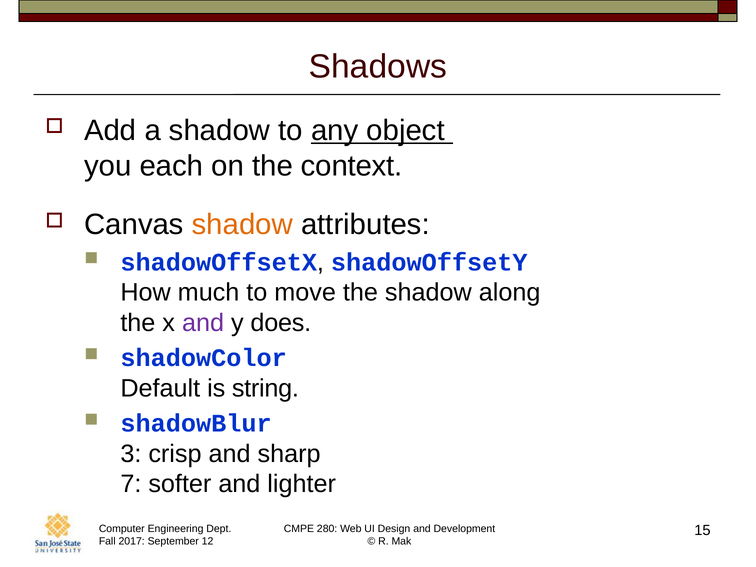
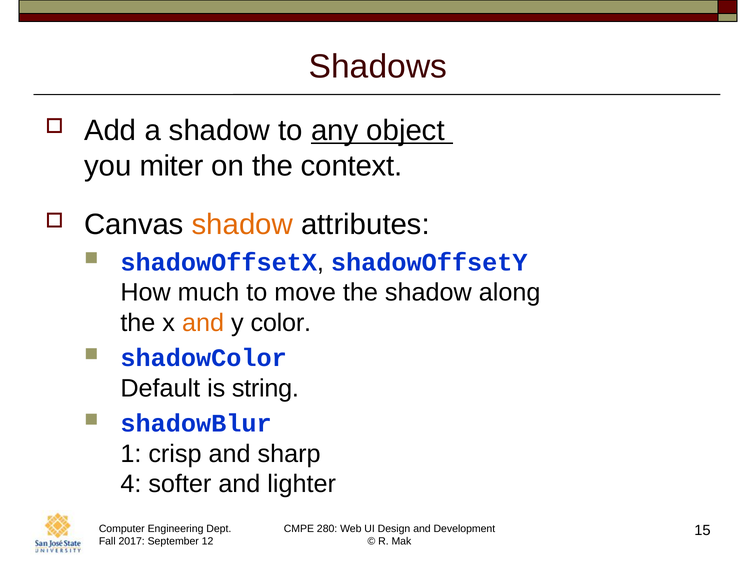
each: each -> miter
and at (203, 323) colour: purple -> orange
does: does -> color
3: 3 -> 1
7: 7 -> 4
